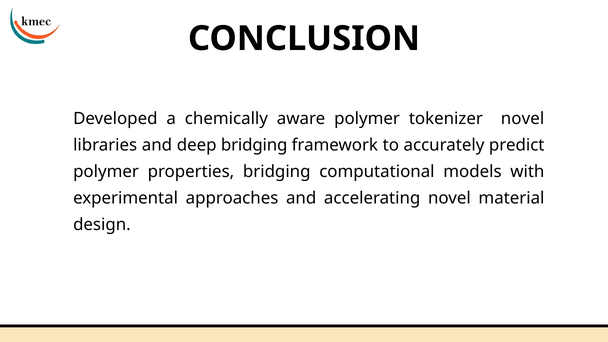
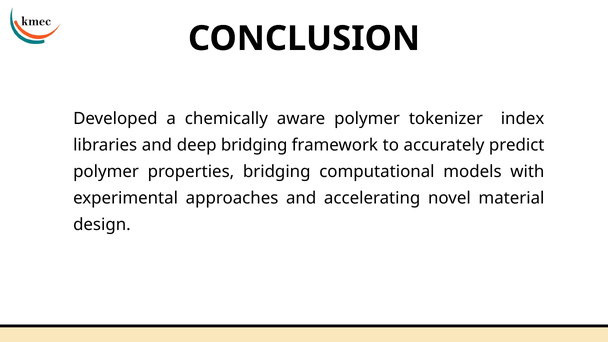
tokenizer novel: novel -> index
